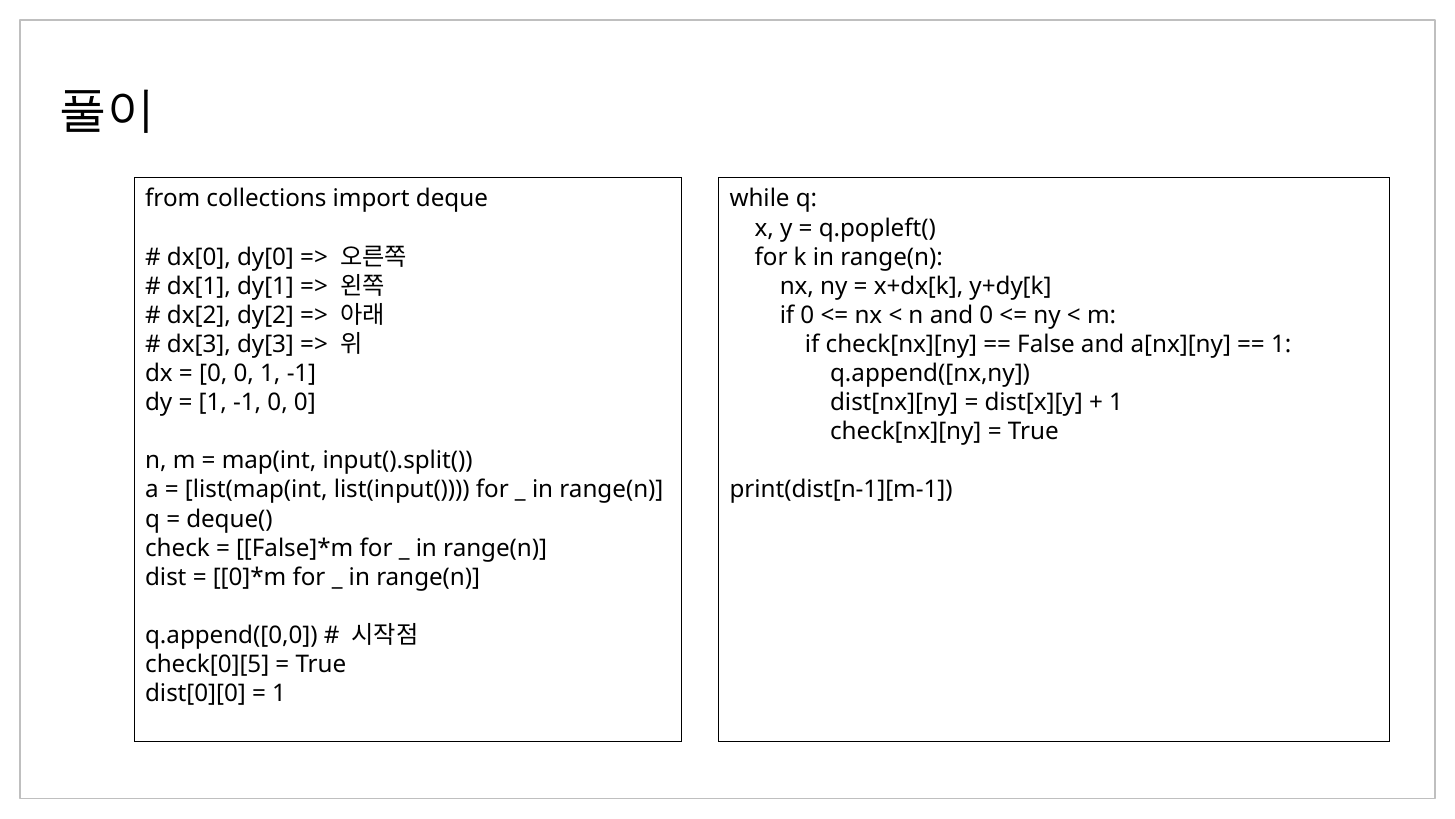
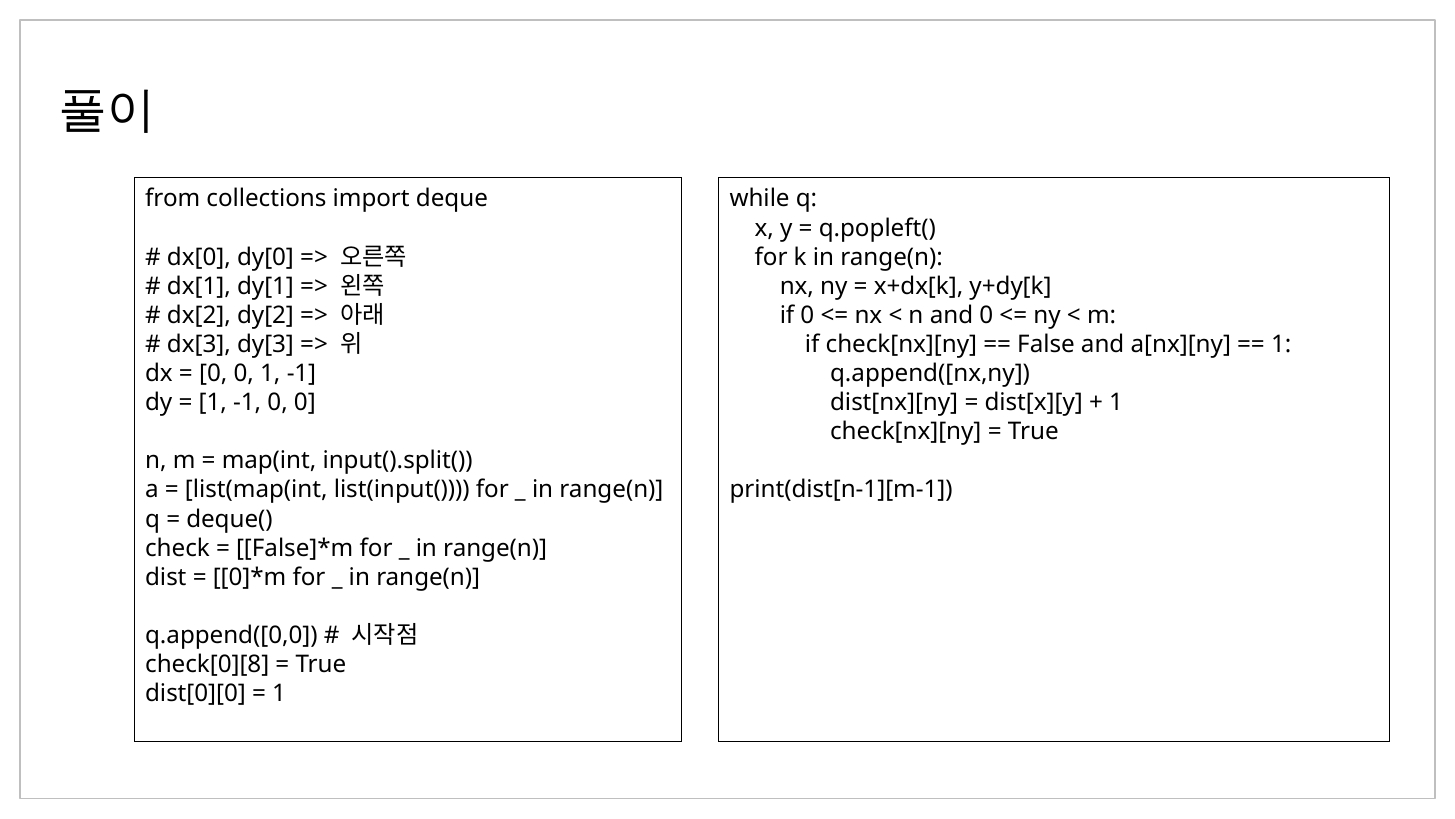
check[0][5: check[0][5 -> check[0][8
